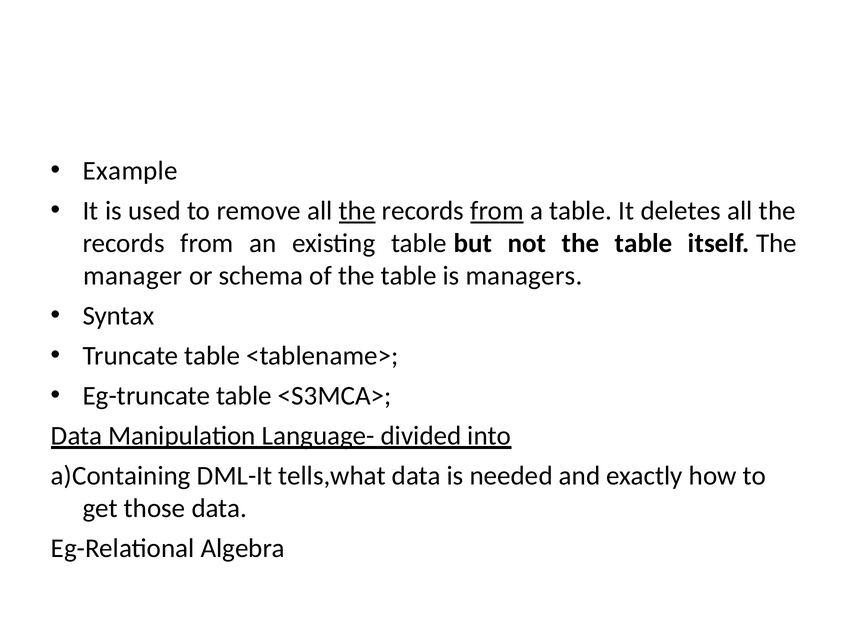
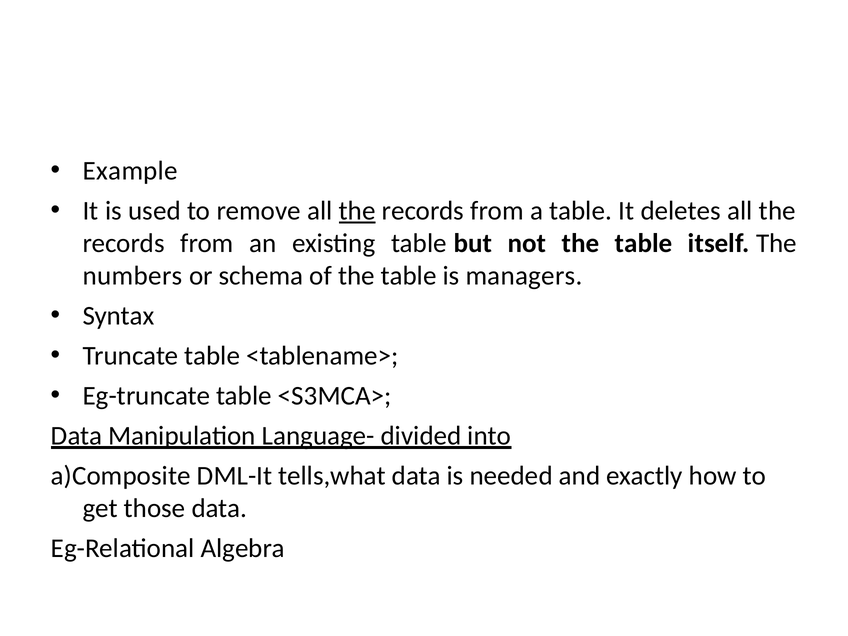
from at (497, 211) underline: present -> none
manager: manager -> numbers
a)Containing: a)Containing -> a)Composite
